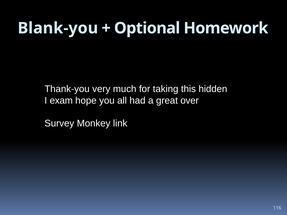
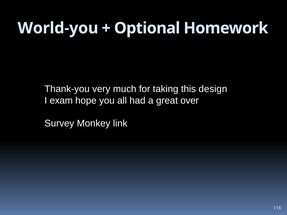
Blank-you: Blank-you -> World-you
hidden: hidden -> design
